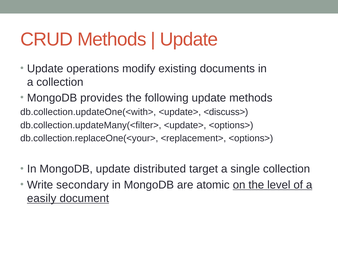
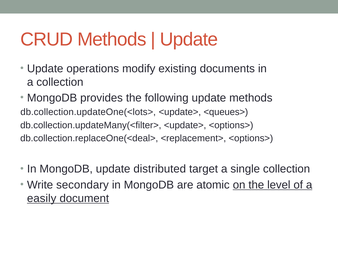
db.collection.updateOne(<with>: db.collection.updateOne(<with> -> db.collection.updateOne(<lots>
<discuss>: <discuss> -> <queues>
db.collection.replaceOne(<your>: db.collection.replaceOne(<your> -> db.collection.replaceOne(<deal>
